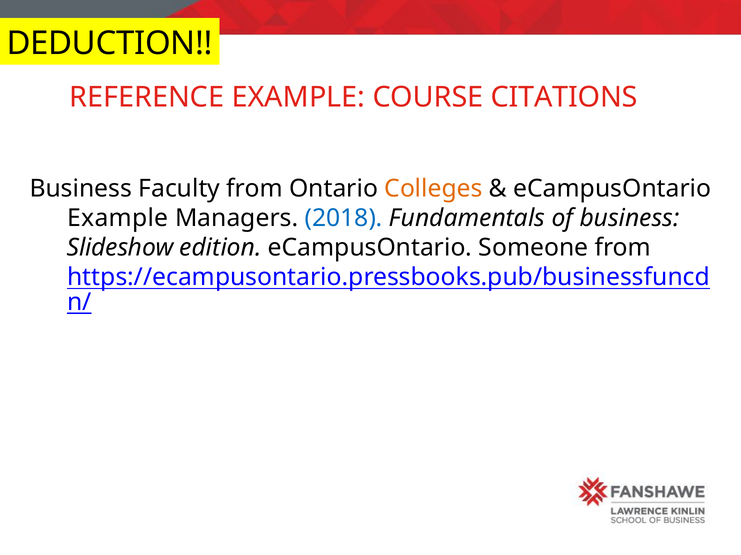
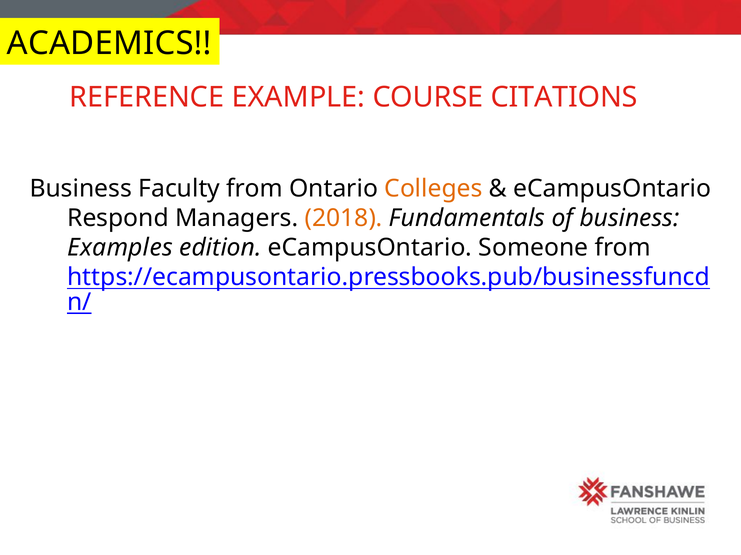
DEDUCTION: DEDUCTION -> ACADEMICS
Example at (118, 218): Example -> Respond
2018 colour: blue -> orange
Slideshow: Slideshow -> Examples
